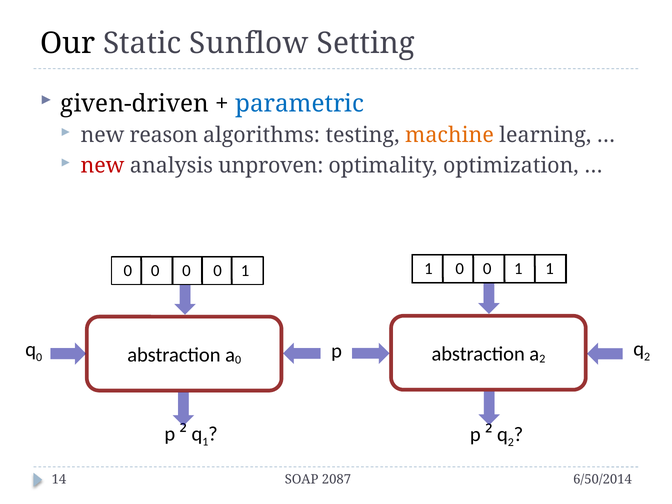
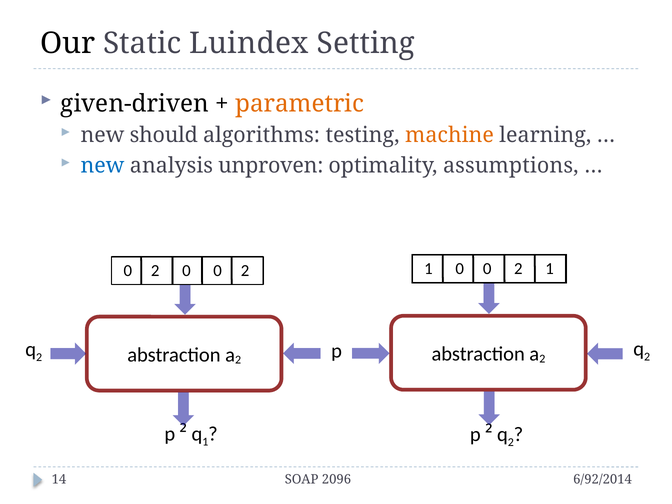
Sunflow: Sunflow -> Luindex
parametric colour: blue -> orange
reason: reason -> should
new at (102, 166) colour: red -> blue
optimization: optimization -> assumptions
0 at (155, 270): 0 -> 2
1 at (245, 270): 1 -> 2
1 0 0 1: 1 -> 2
0 at (39, 357): 0 -> 2
0 at (238, 360): 0 -> 2
2087: 2087 -> 2096
6/50/2014: 6/50/2014 -> 6/92/2014
